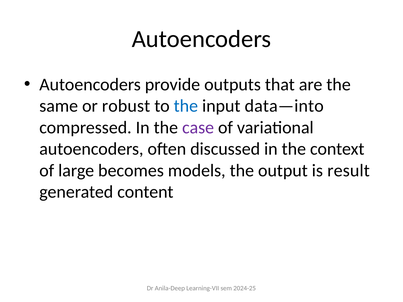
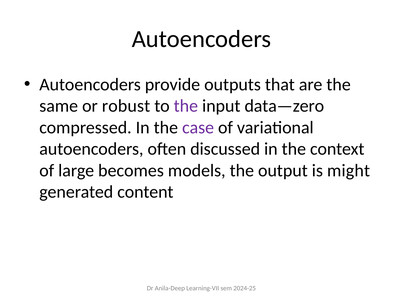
the at (186, 106) colour: blue -> purple
data—into: data—into -> data—zero
result: result -> might
